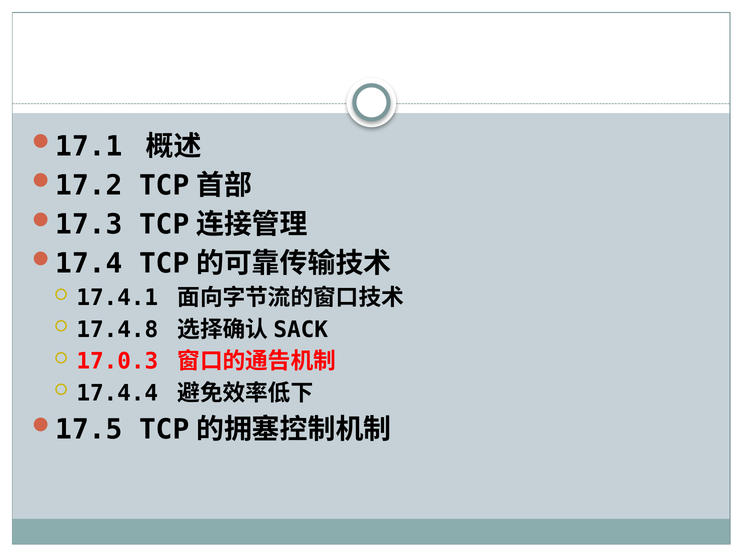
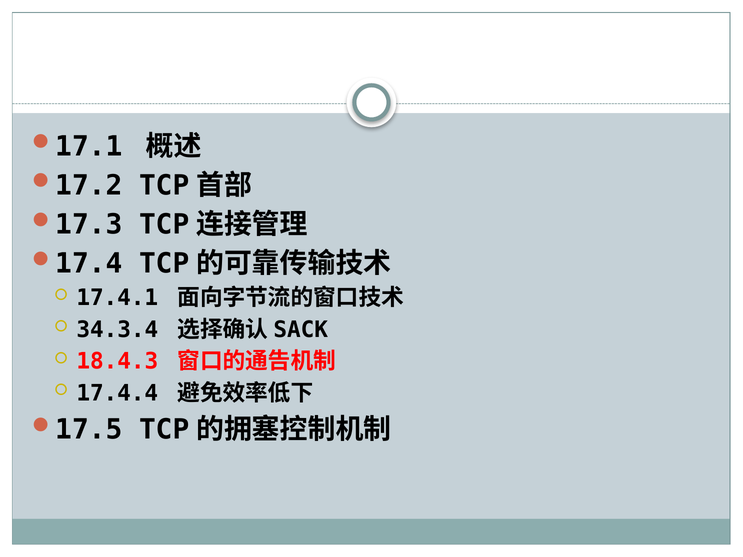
17.4.8: 17.4.8 -> 34.3.4
17.0.3: 17.0.3 -> 18.4.3
